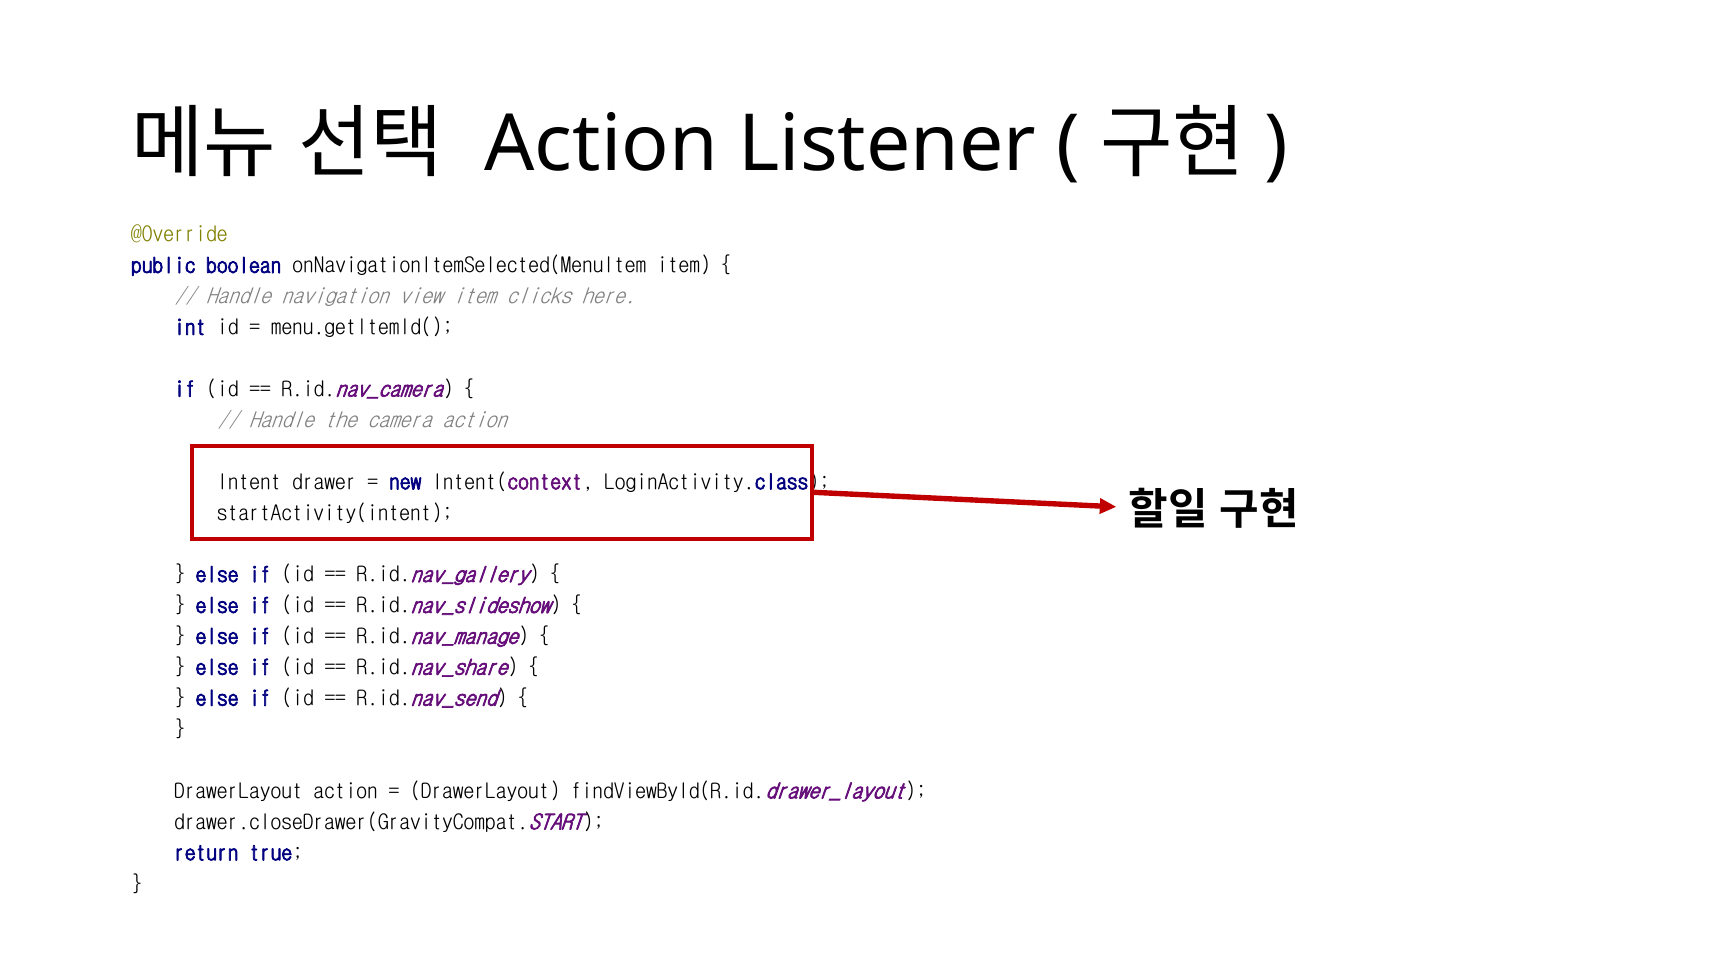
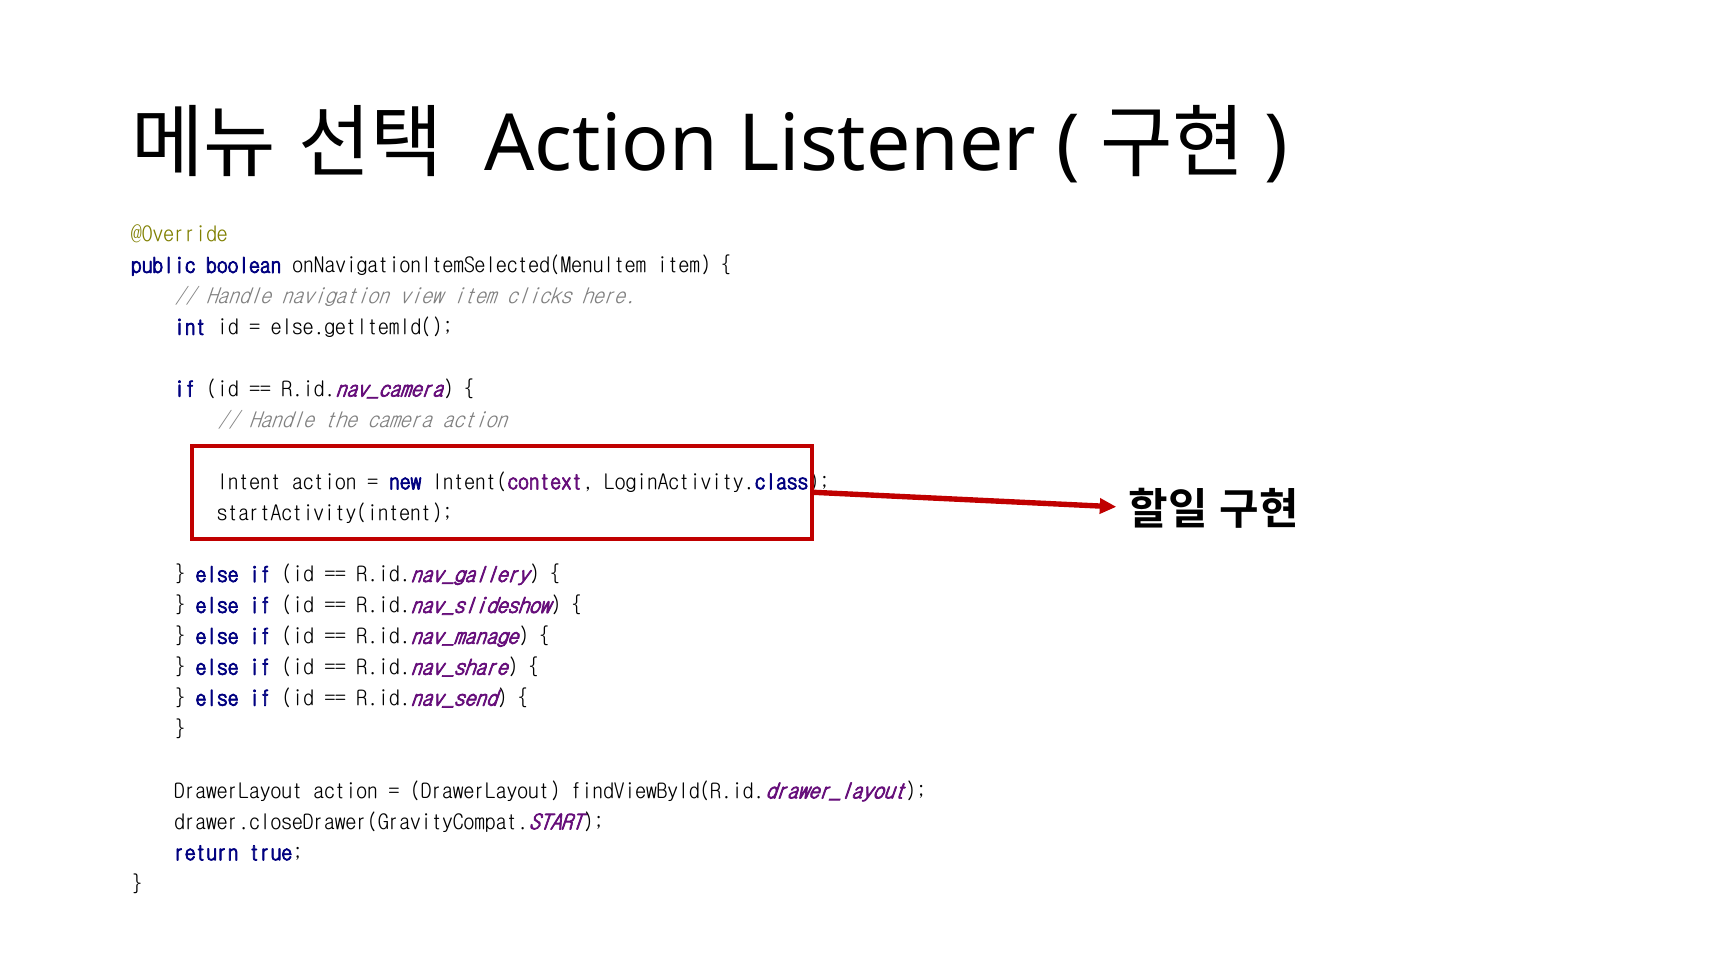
menu.getItemId(: menu.getItemId( -> else.getItemId(
Intent drawer: drawer -> action
